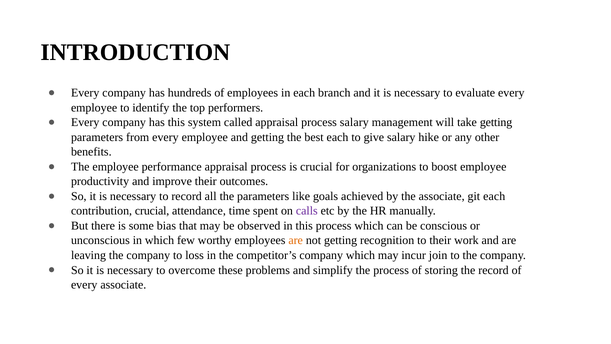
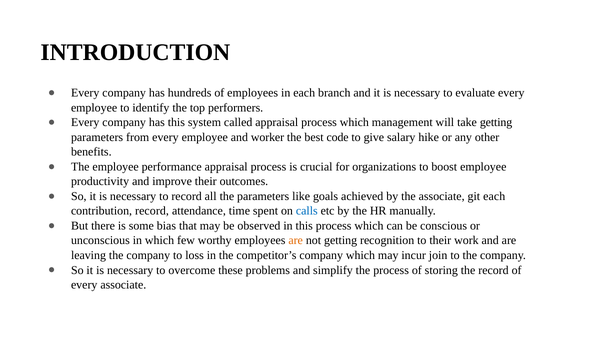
appraisal process salary: salary -> which
and getting: getting -> worker
best each: each -> code
contribution crucial: crucial -> record
calls colour: purple -> blue
